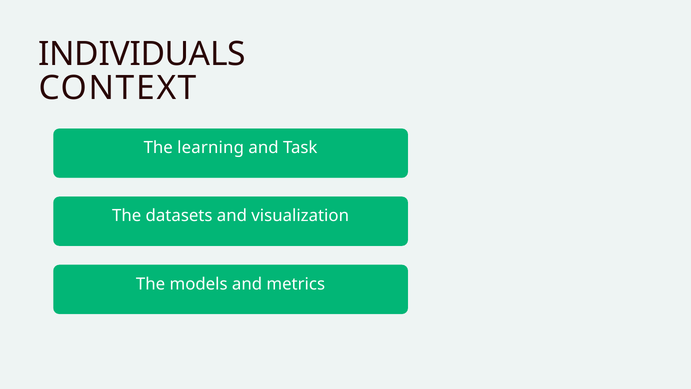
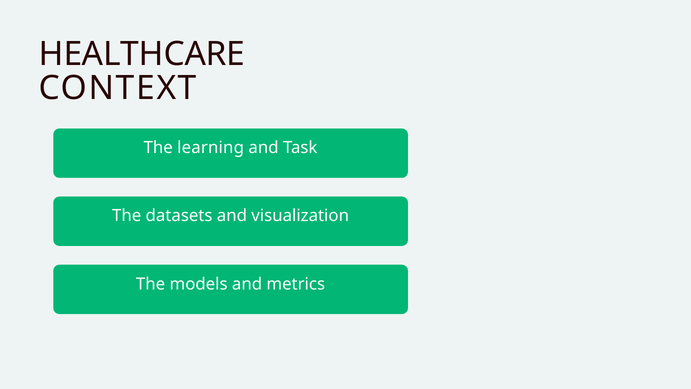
INDIVIDUALS: INDIVIDUALS -> HEALTHCARE
